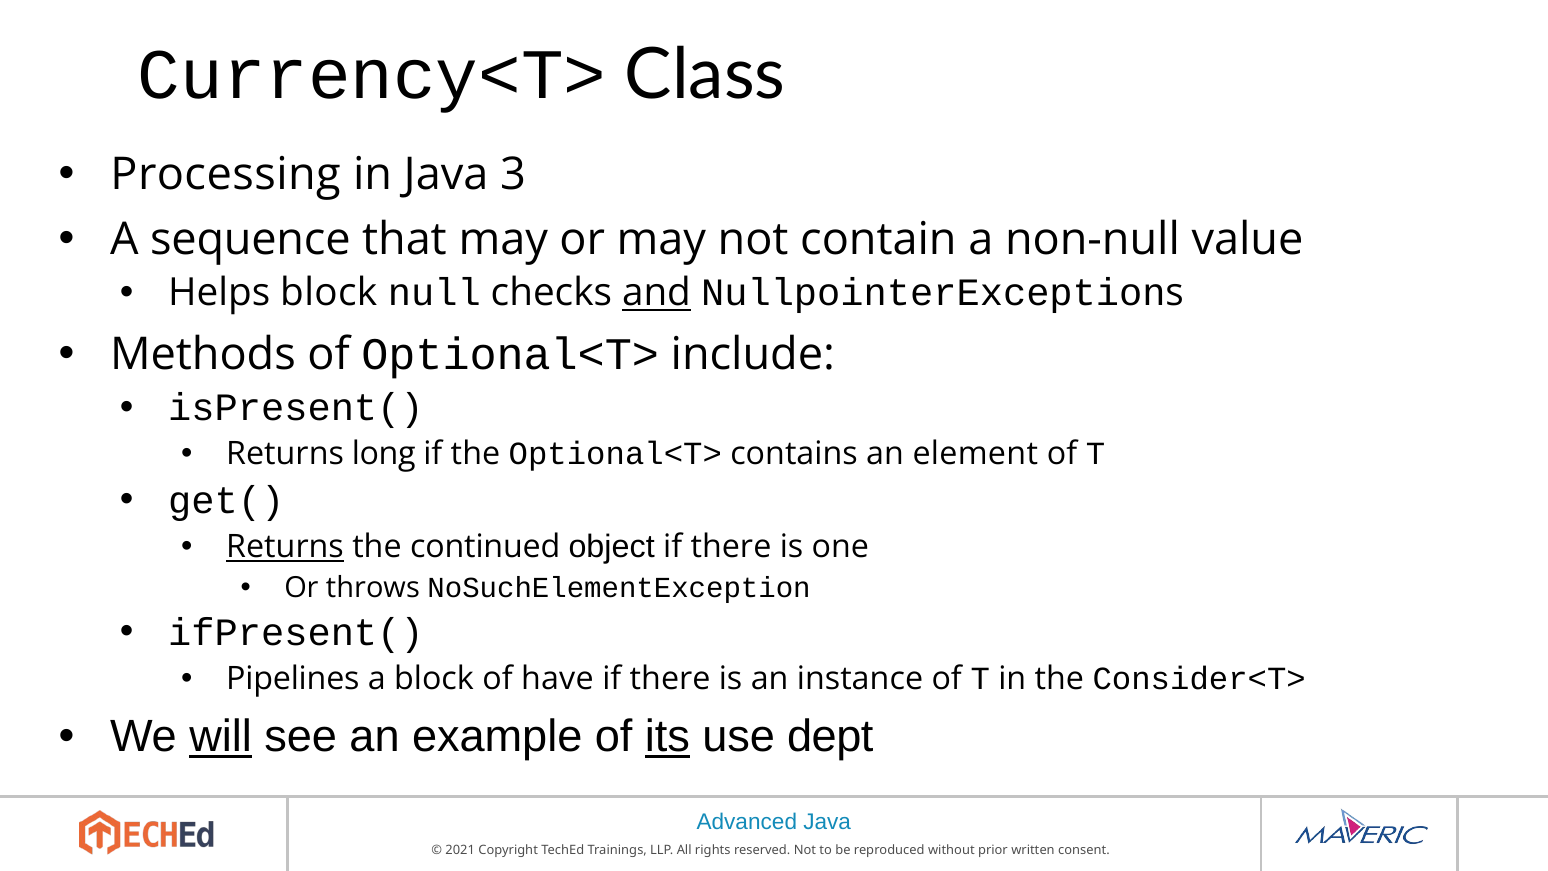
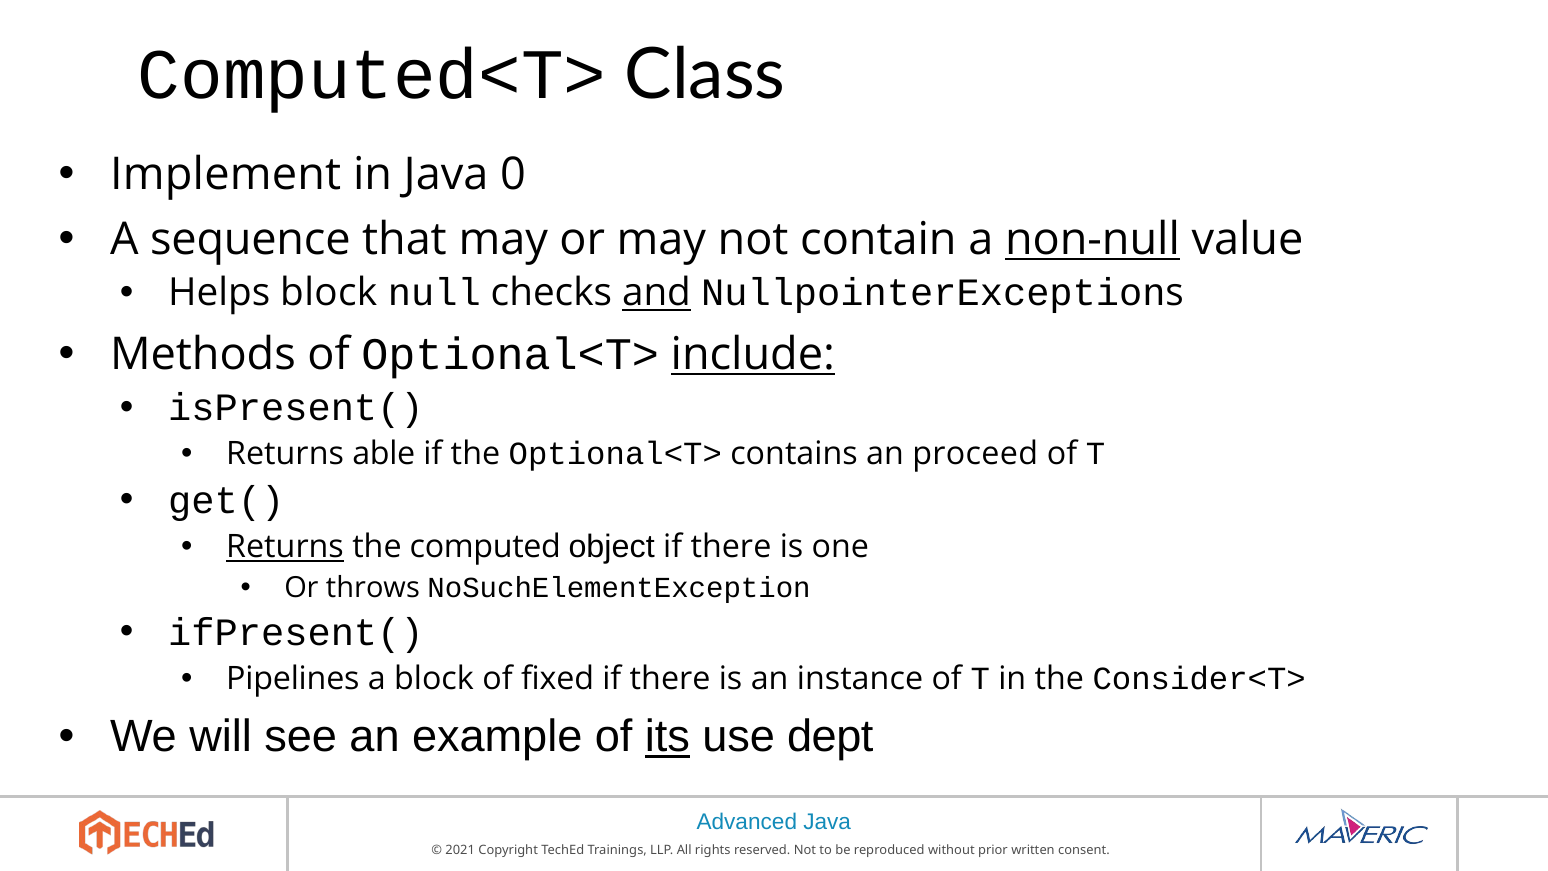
Currency<T>: Currency<T> -> Computed<T>
Processing: Processing -> Implement
3: 3 -> 0
non-null underline: none -> present
include underline: none -> present
long: long -> able
element: element -> proceed
continued: continued -> computed
have: have -> fixed
will underline: present -> none
